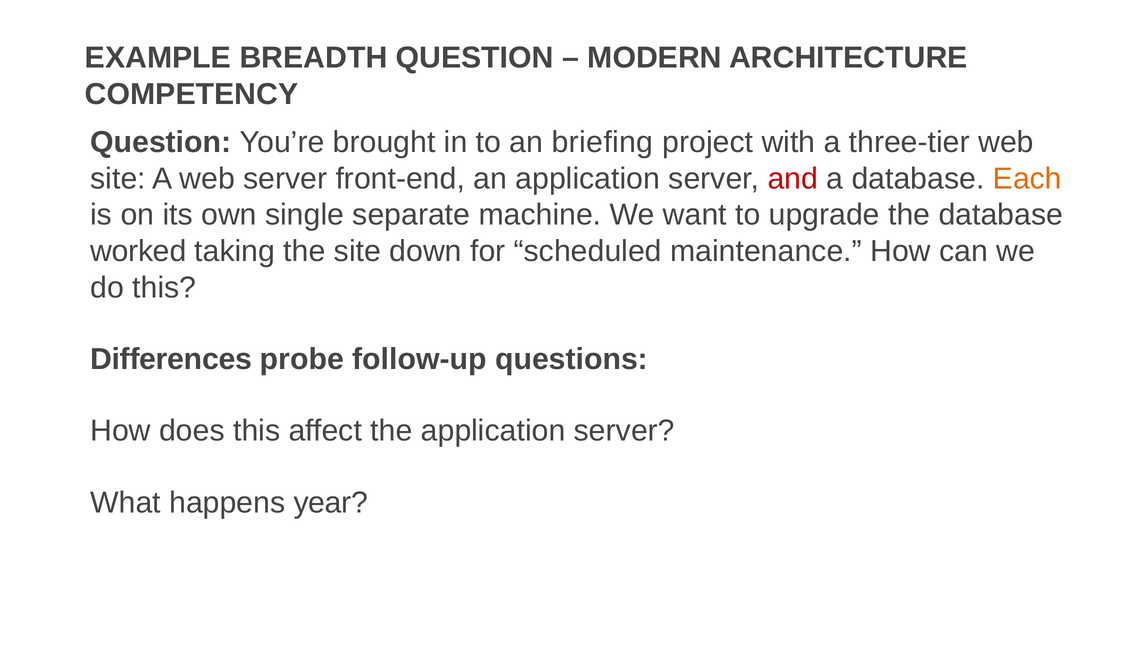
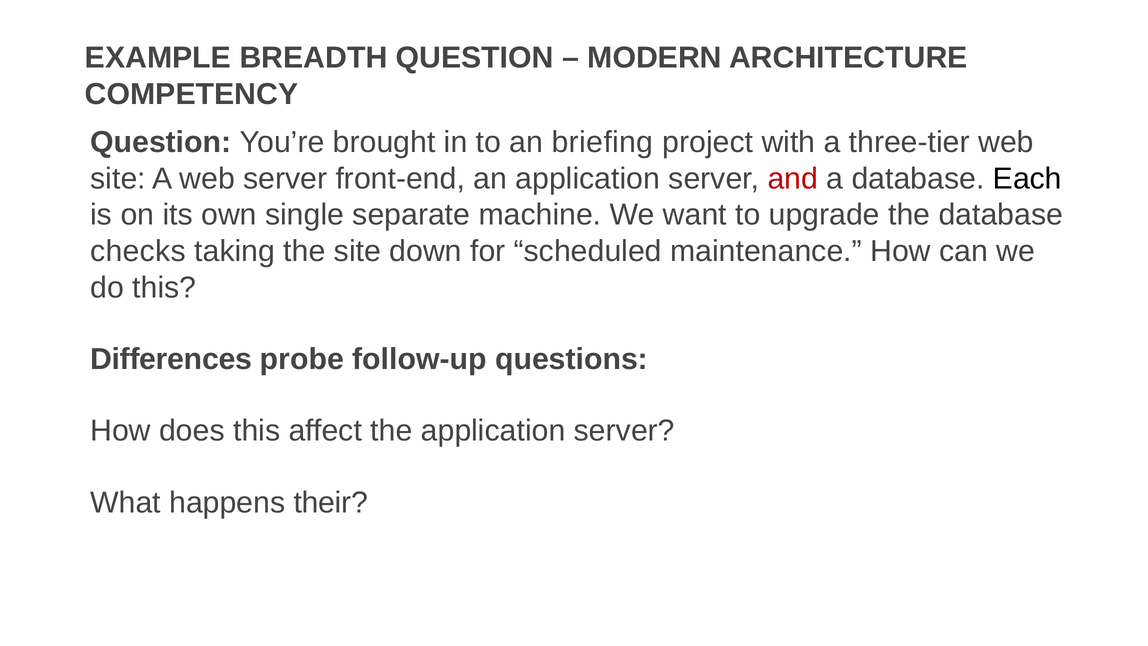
Each colour: orange -> black
worked: worked -> checks
year: year -> their
